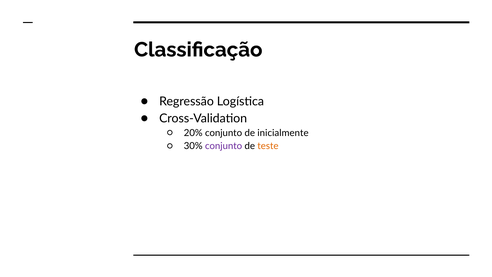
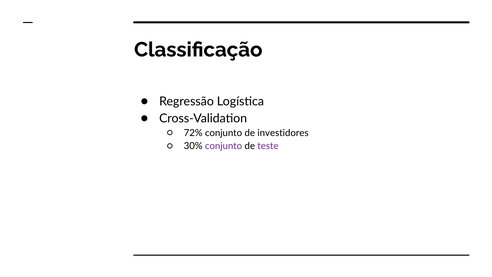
20%: 20% -> 72%
inicialmente: inicialmente -> investidores
teste colour: orange -> purple
